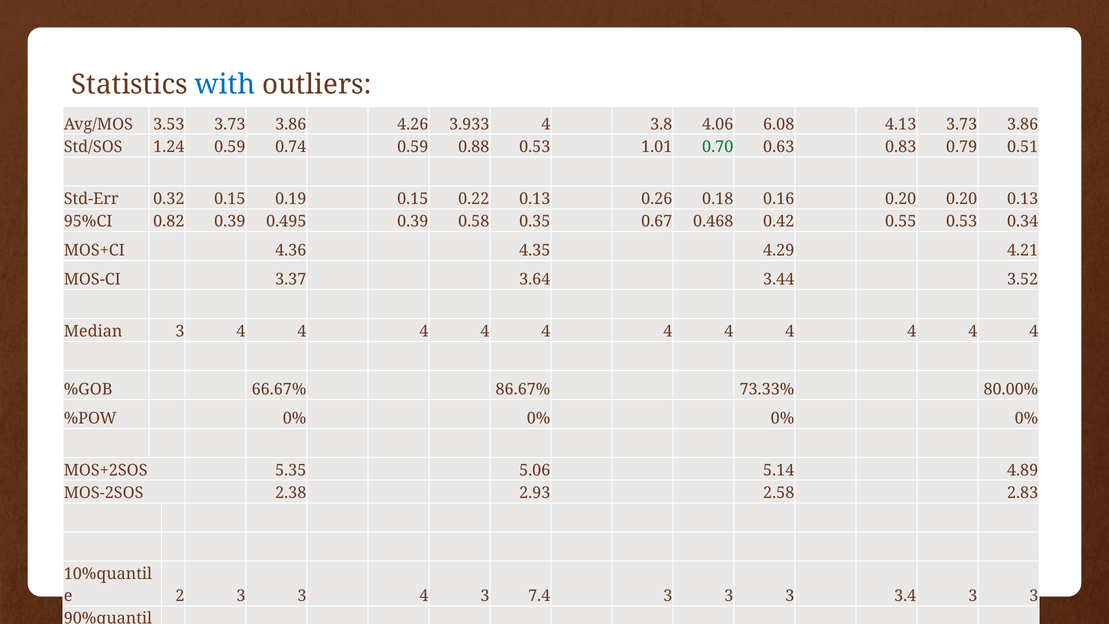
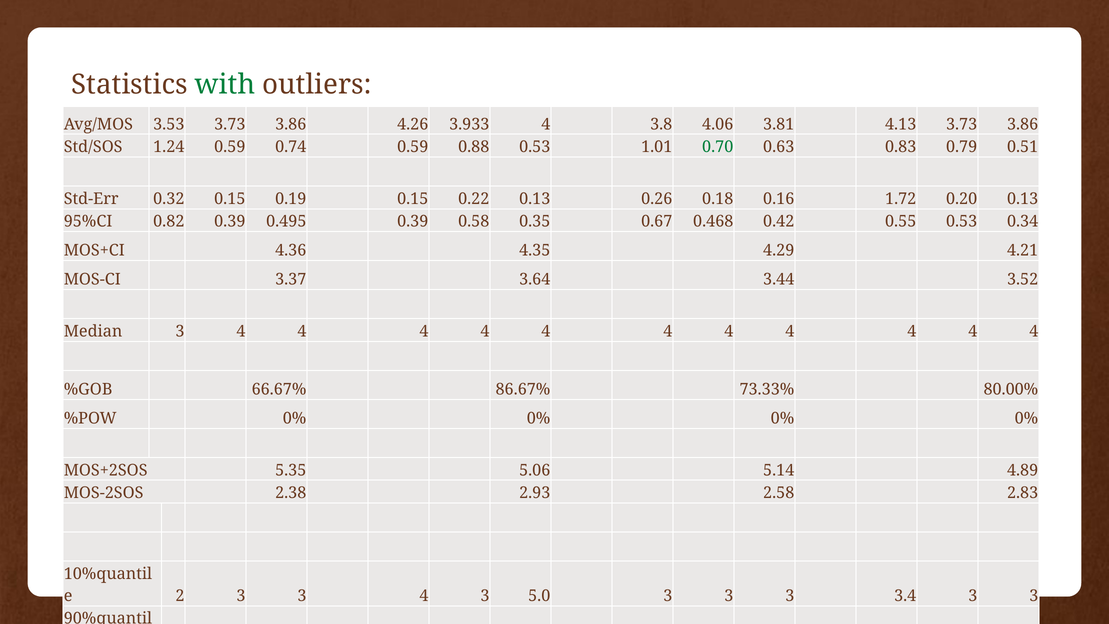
with colour: blue -> green
6.08: 6.08 -> 3.81
0.16 0.20: 0.20 -> 1.72
7.4: 7.4 -> 5.0
